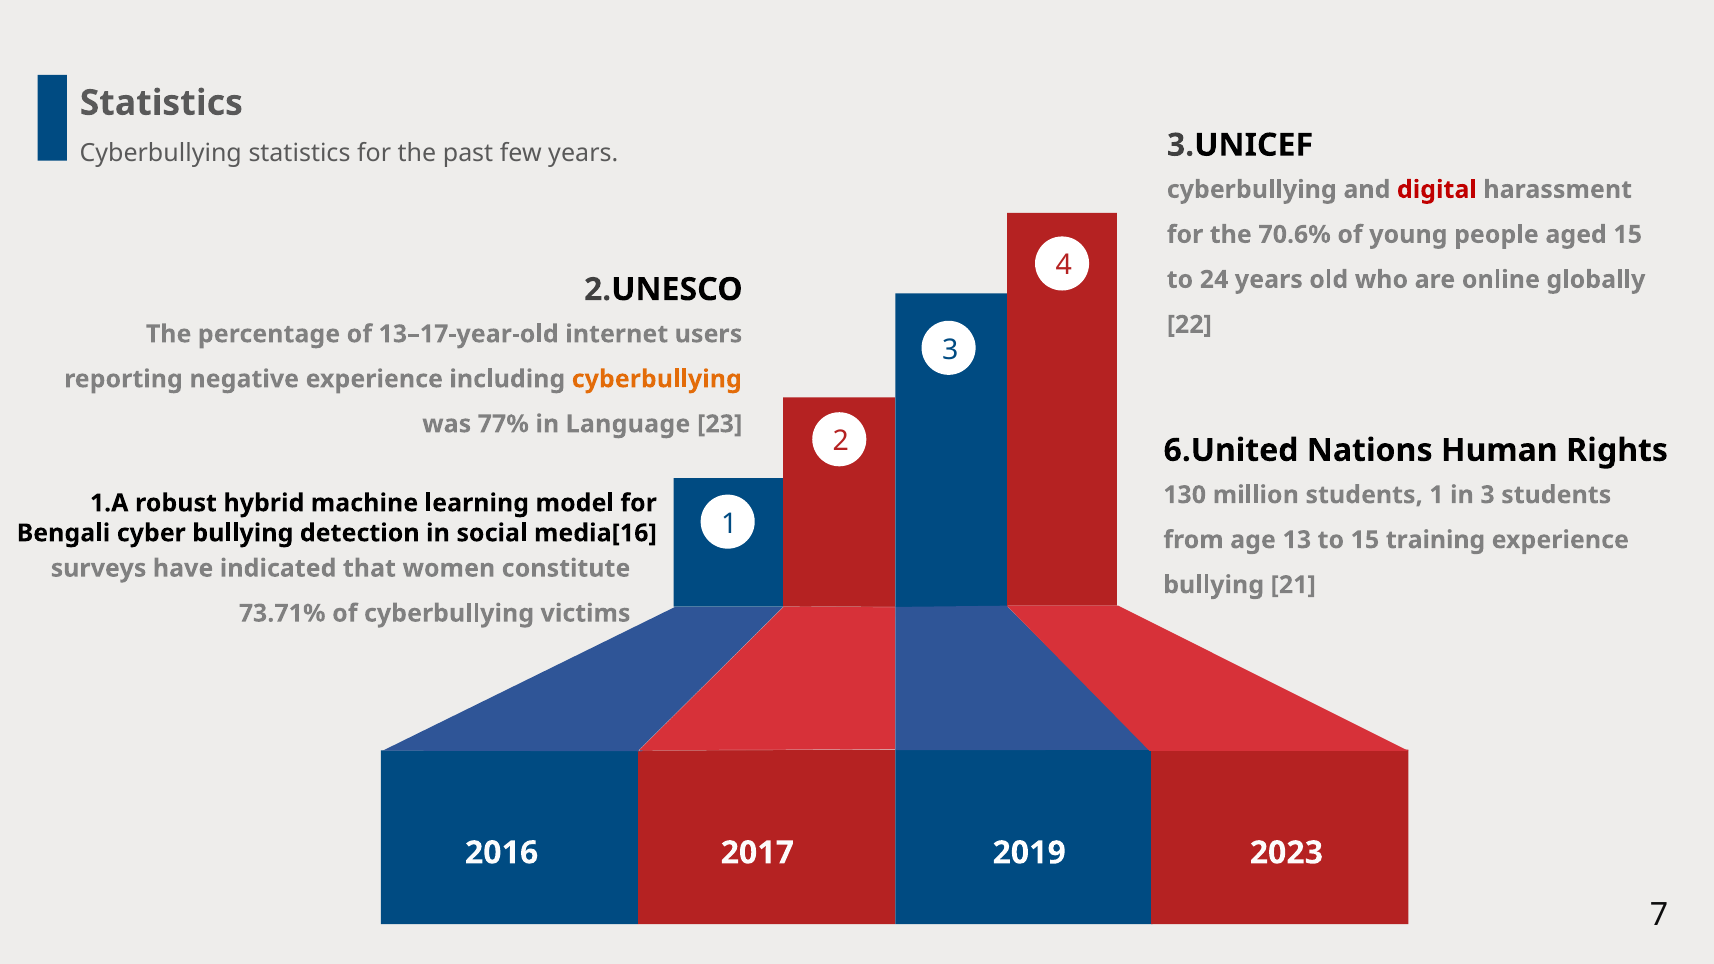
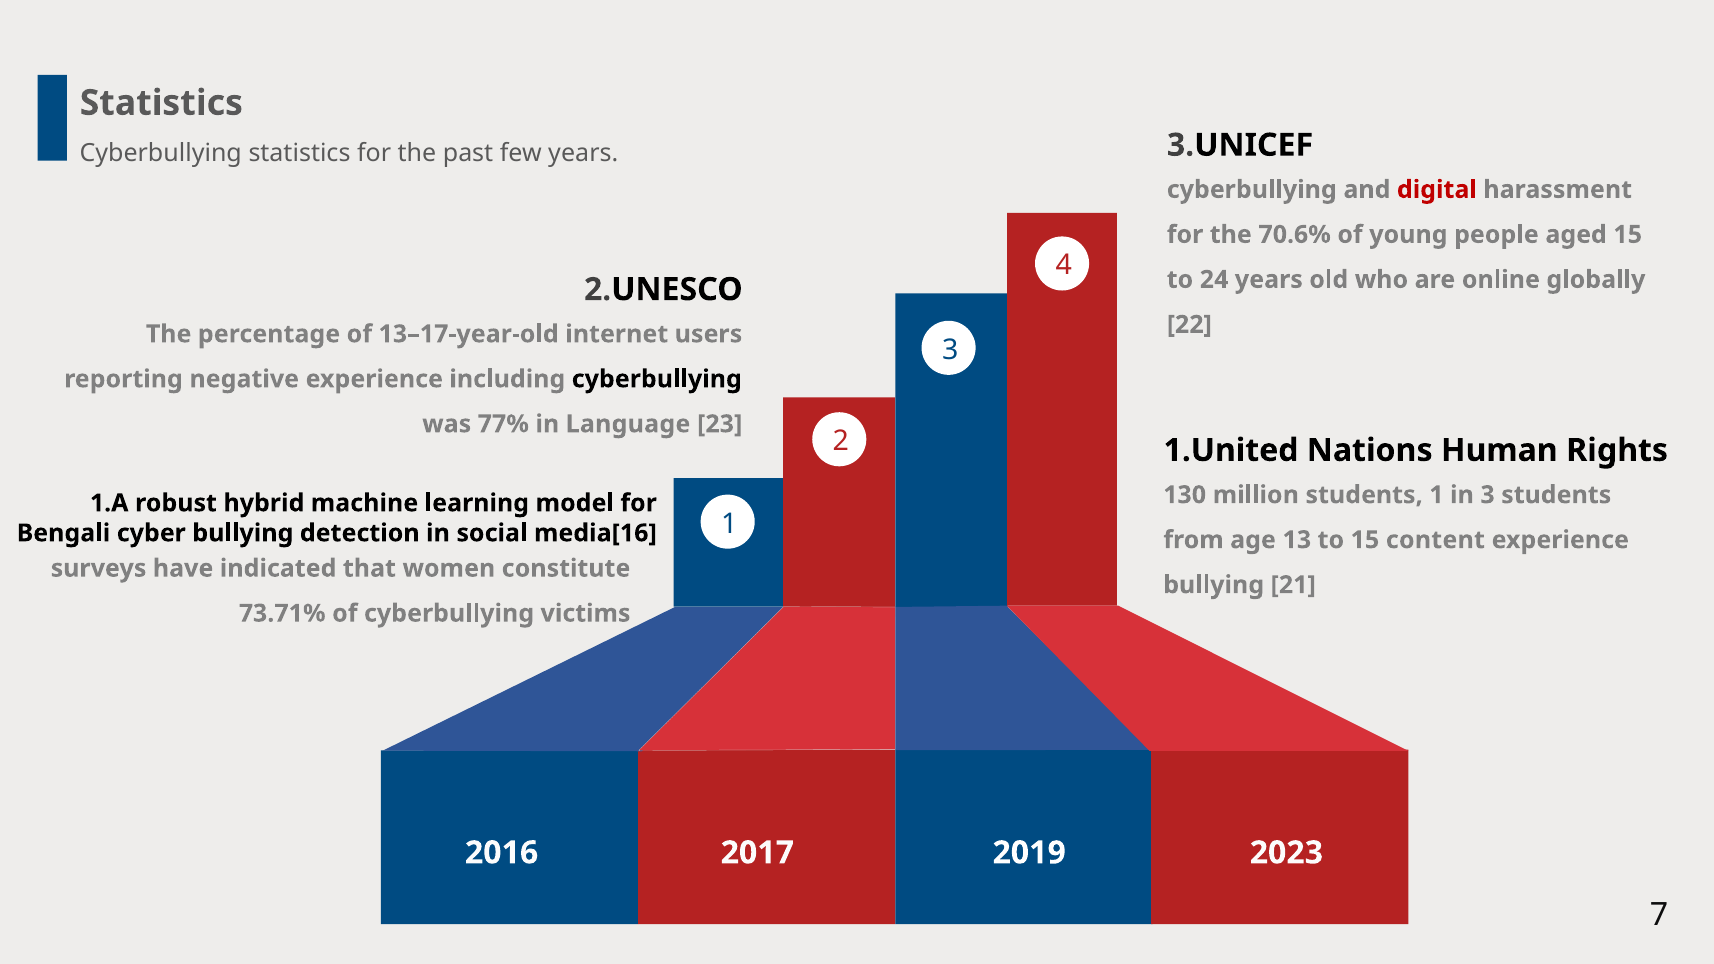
cyberbullying at (657, 379) colour: orange -> black
6.United: 6.United -> 1.United
training: training -> content
